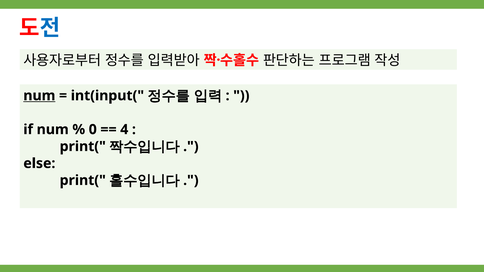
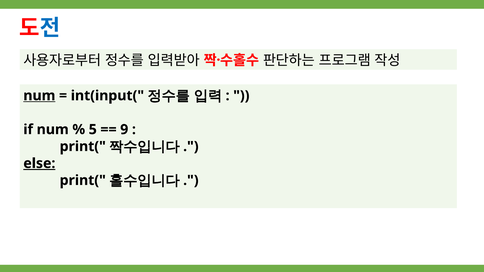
0: 0 -> 5
4: 4 -> 9
else underline: none -> present
